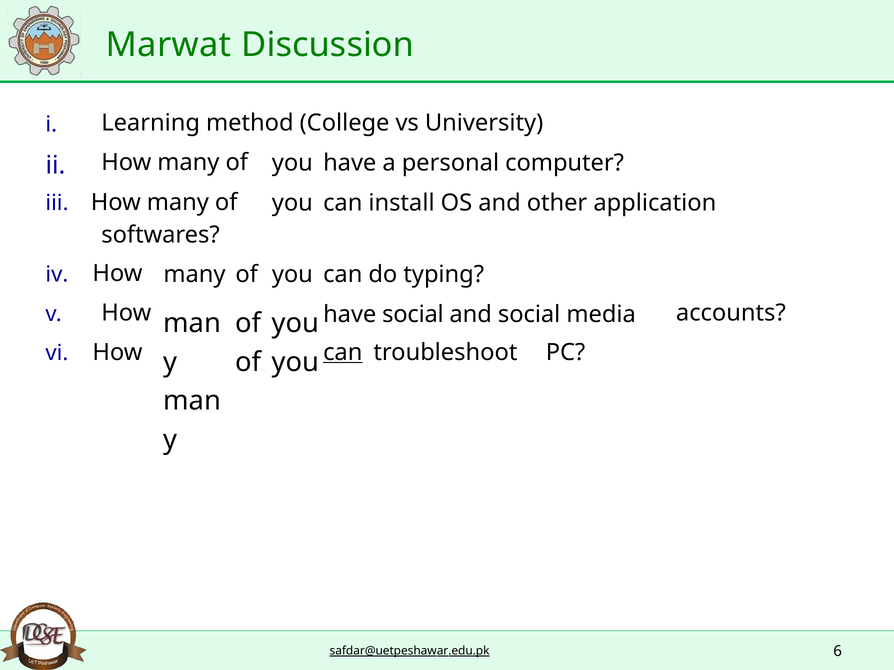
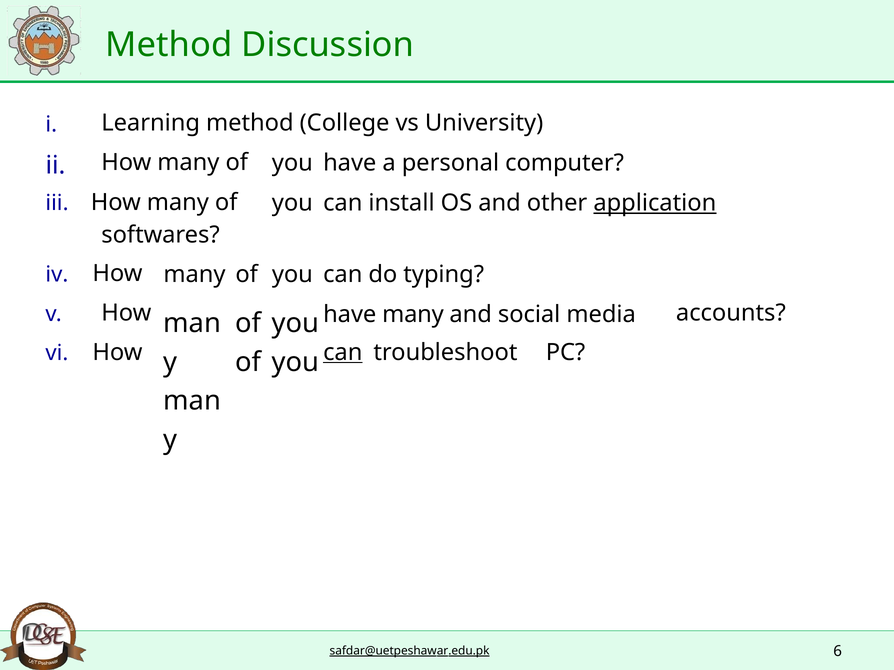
Marwat at (169, 45): Marwat -> Method
application underline: none -> present
have social: social -> many
